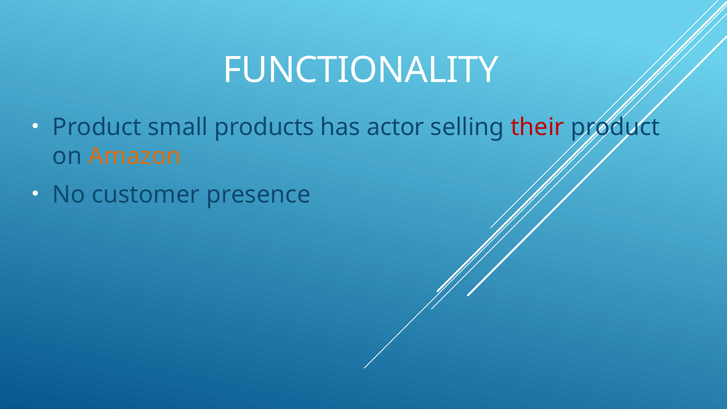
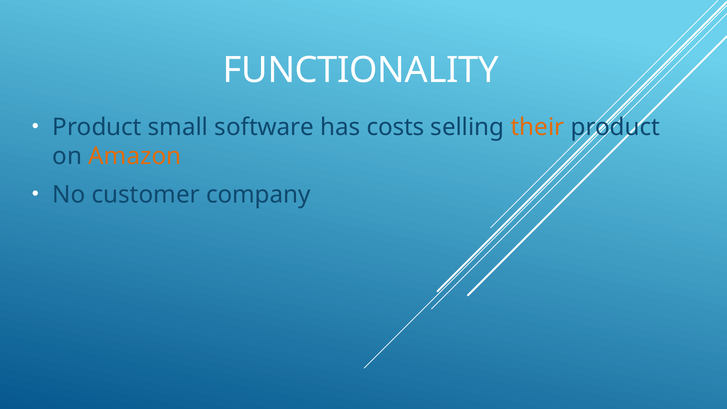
products: products -> software
actor: actor -> costs
their colour: red -> orange
presence: presence -> company
